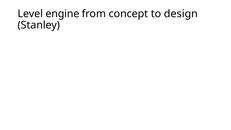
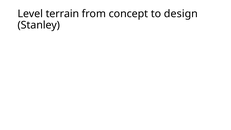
engine: engine -> terrain
